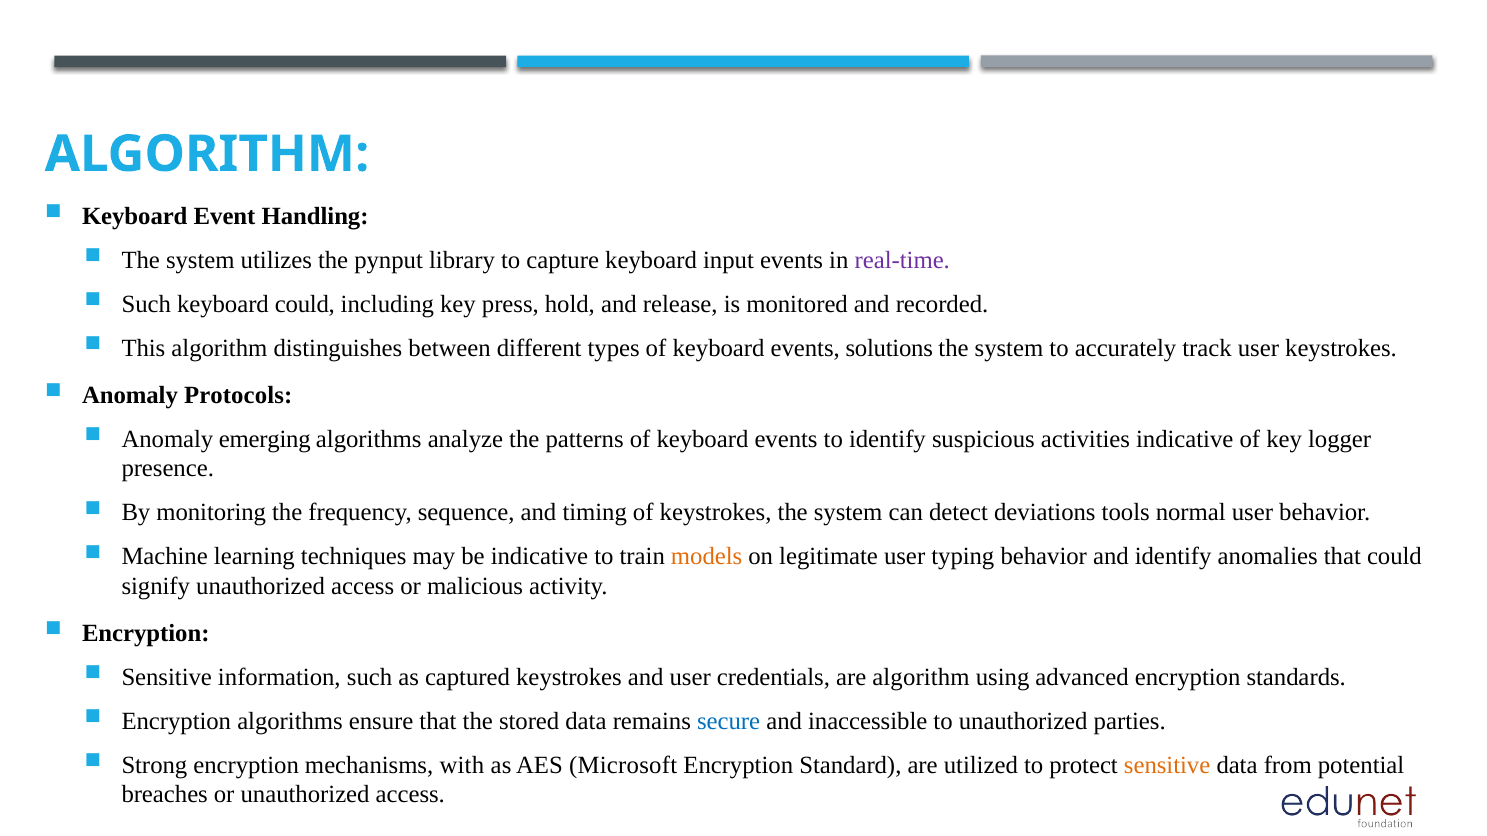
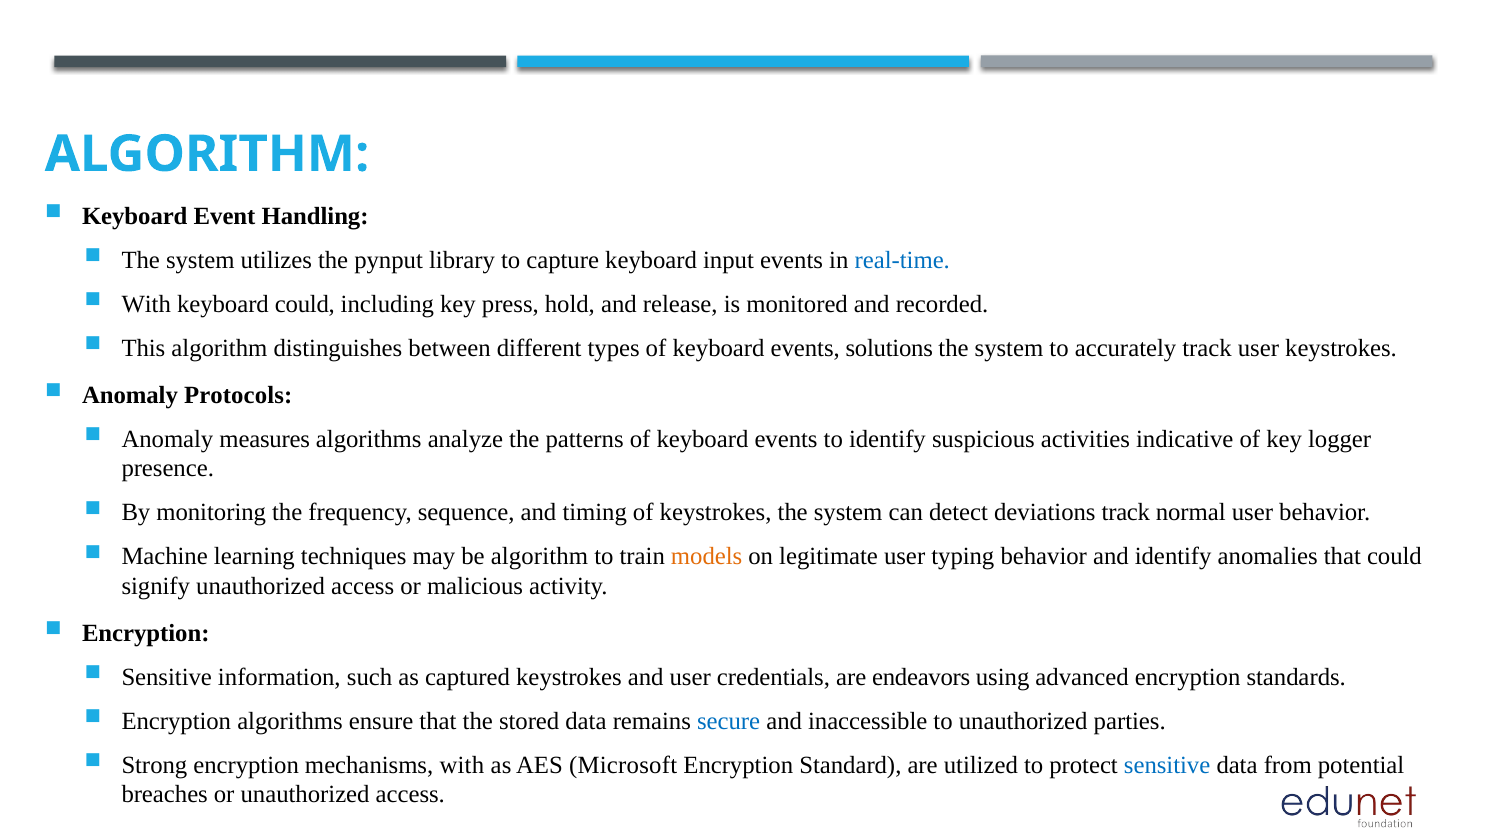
real-time colour: purple -> blue
Such at (146, 304): Such -> With
emerging: emerging -> measures
deviations tools: tools -> track
be indicative: indicative -> algorithm
are algorithm: algorithm -> endeavors
sensitive at (1167, 765) colour: orange -> blue
